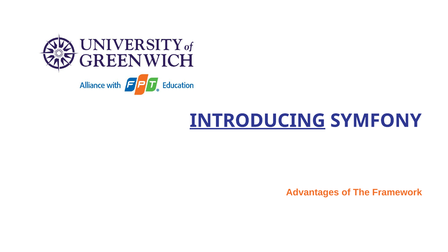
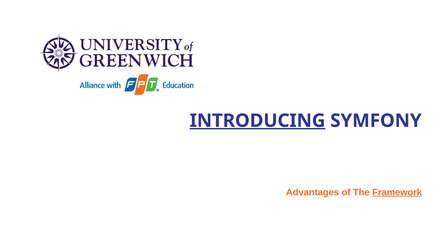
Framework underline: none -> present
